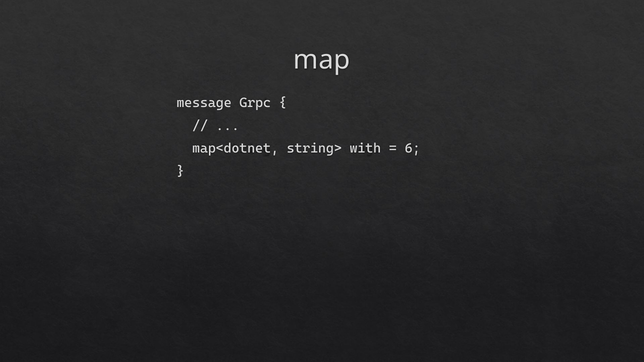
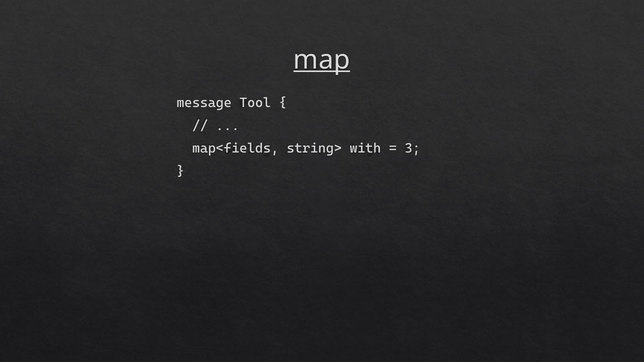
map underline: none -> present
Grpc: Grpc -> Tool
map<dotnet: map<dotnet -> map<fields
6: 6 -> 3
